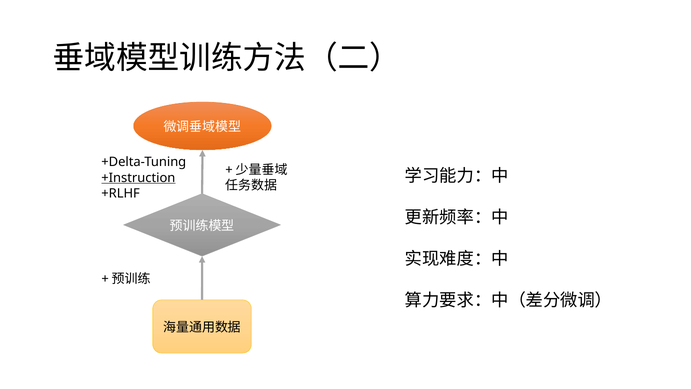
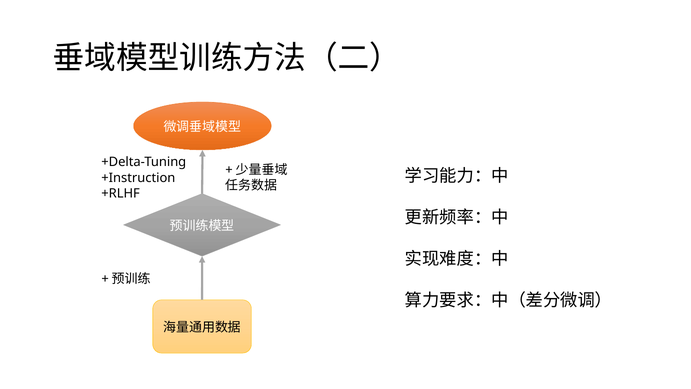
+Instruction underline: present -> none
